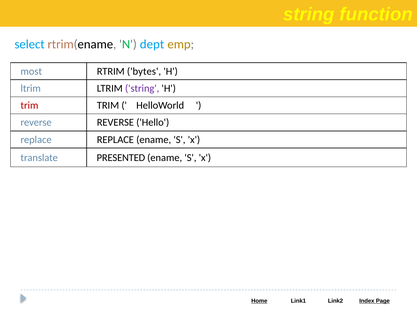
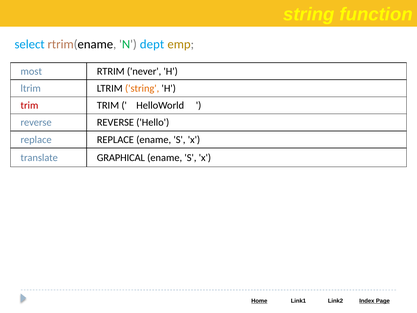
bytes: bytes -> never
string at (142, 88) colour: purple -> orange
PRESENTED: PRESENTED -> GRAPHICAL
